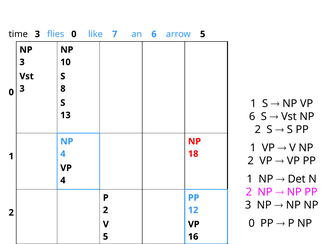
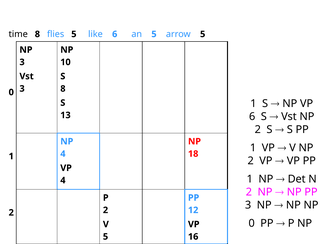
time 3: 3 -> 8
flies 0: 0 -> 5
like 7: 7 -> 6
an 6: 6 -> 5
